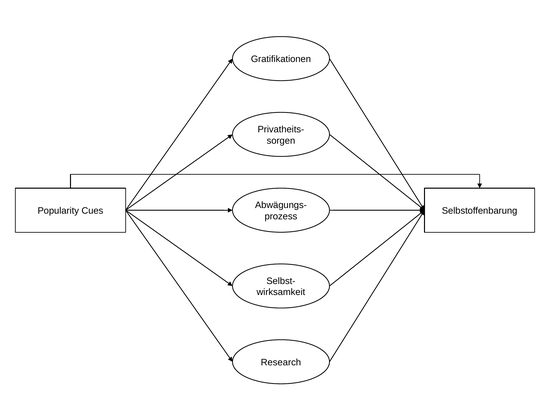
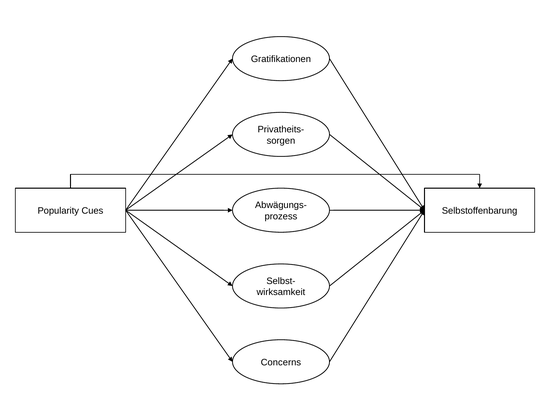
Research: Research -> Concerns
